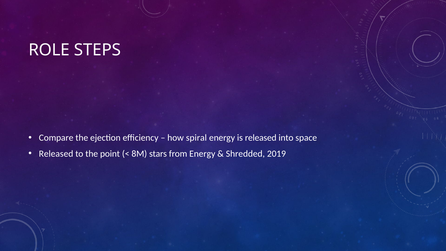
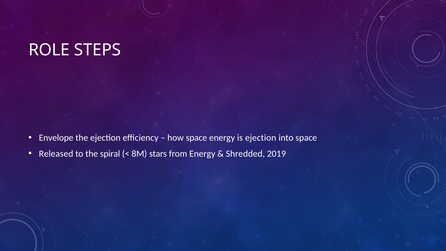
Compare: Compare -> Envelope
how spiral: spiral -> space
is released: released -> ejection
point: point -> spiral
